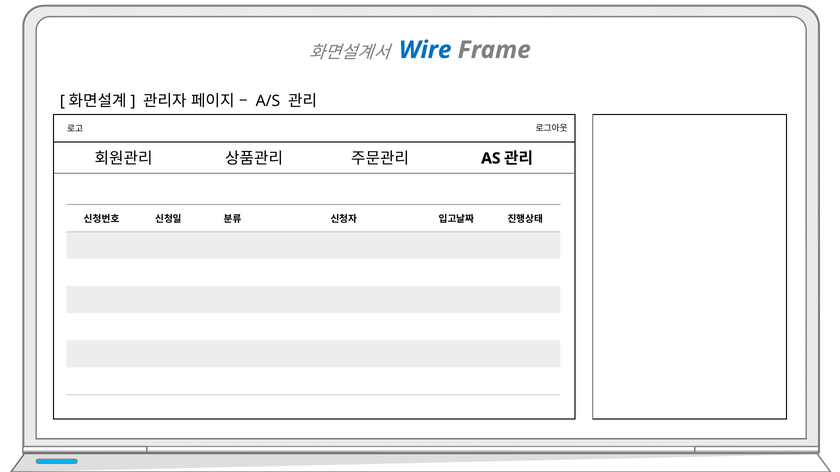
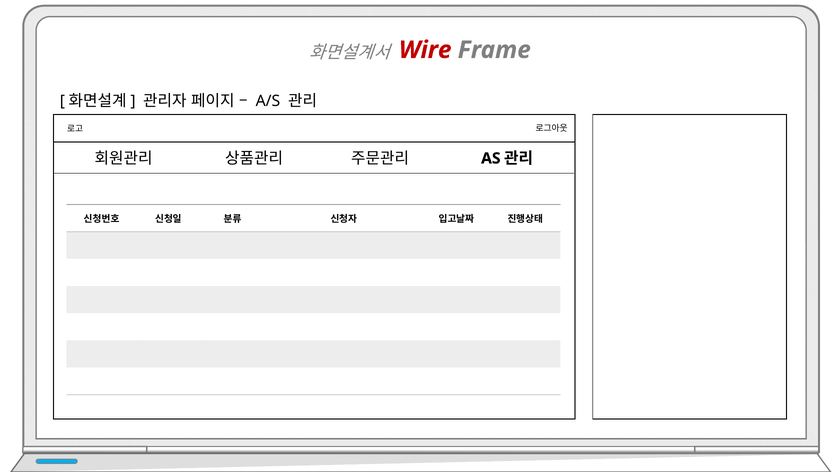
Wire colour: blue -> red
